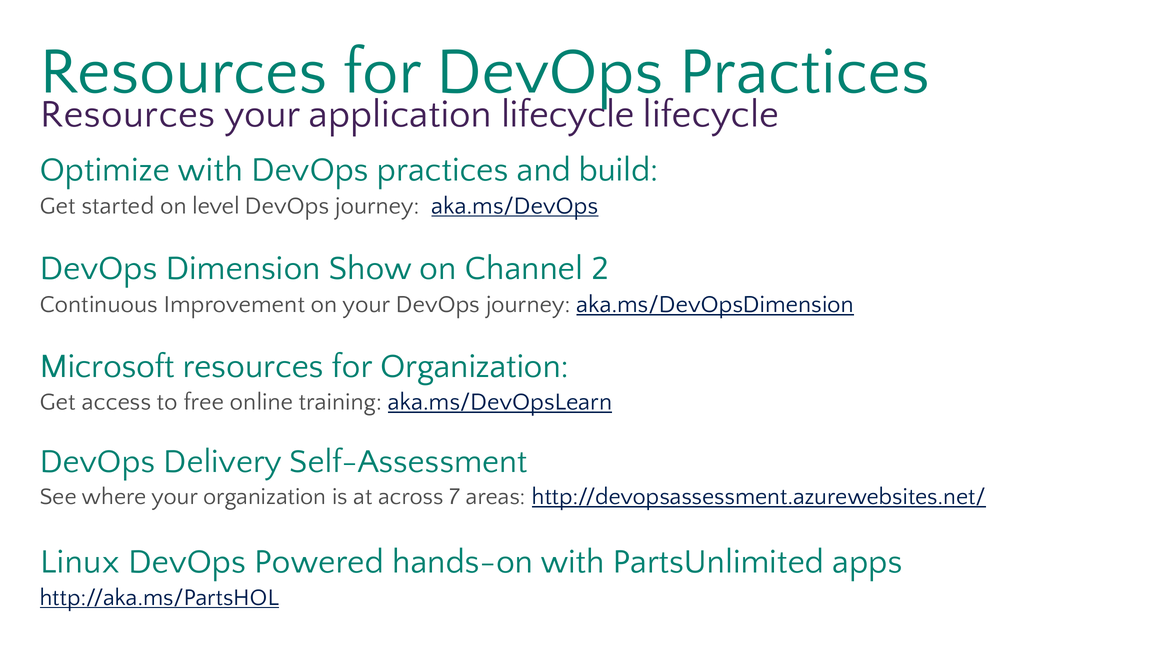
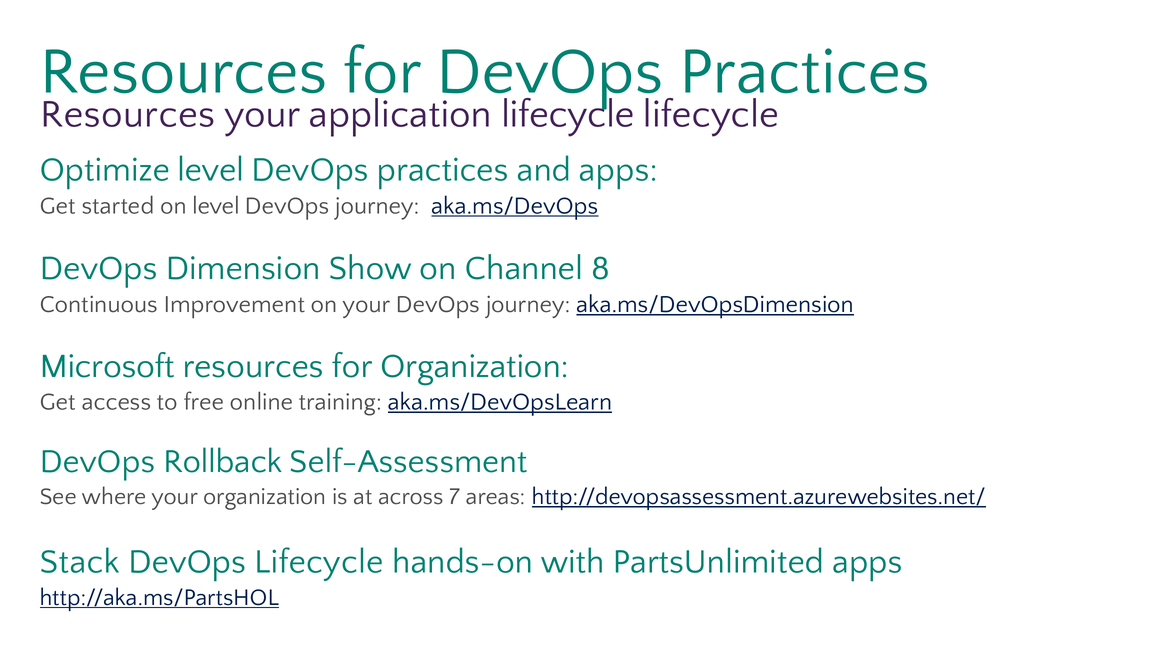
Optimize with: with -> level
and build: build -> apps
2: 2 -> 8
Delivery: Delivery -> Rollback
Linux: Linux -> Stack
DevOps Powered: Powered -> Lifecycle
